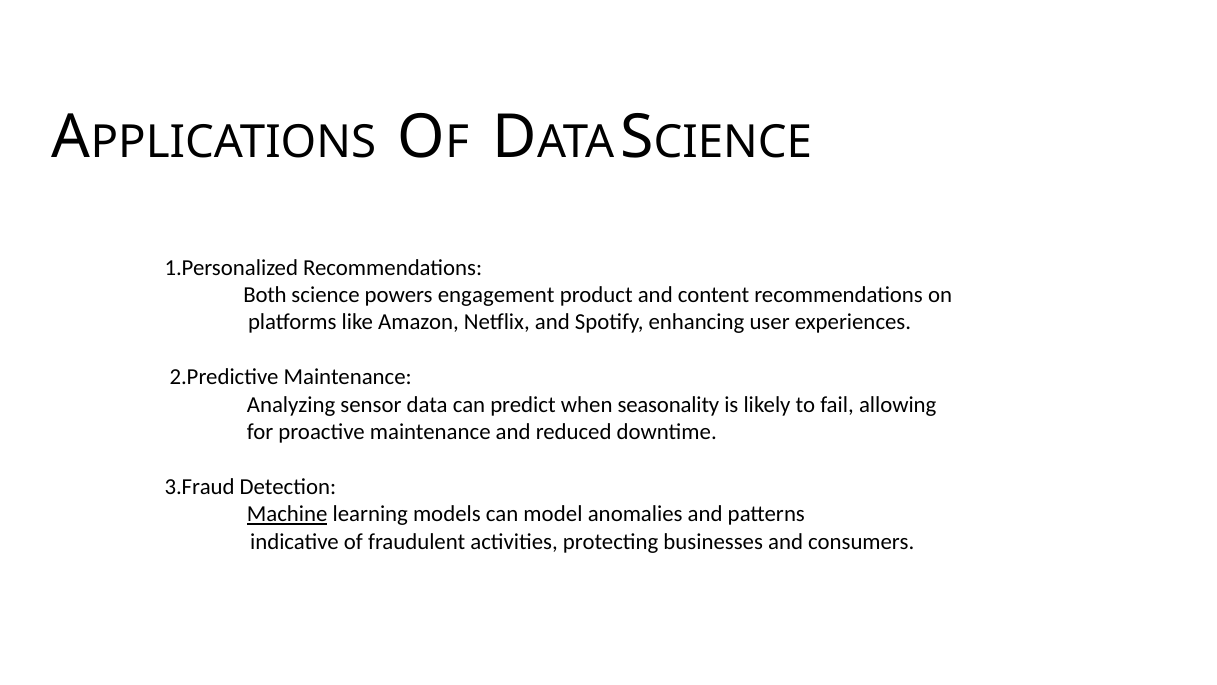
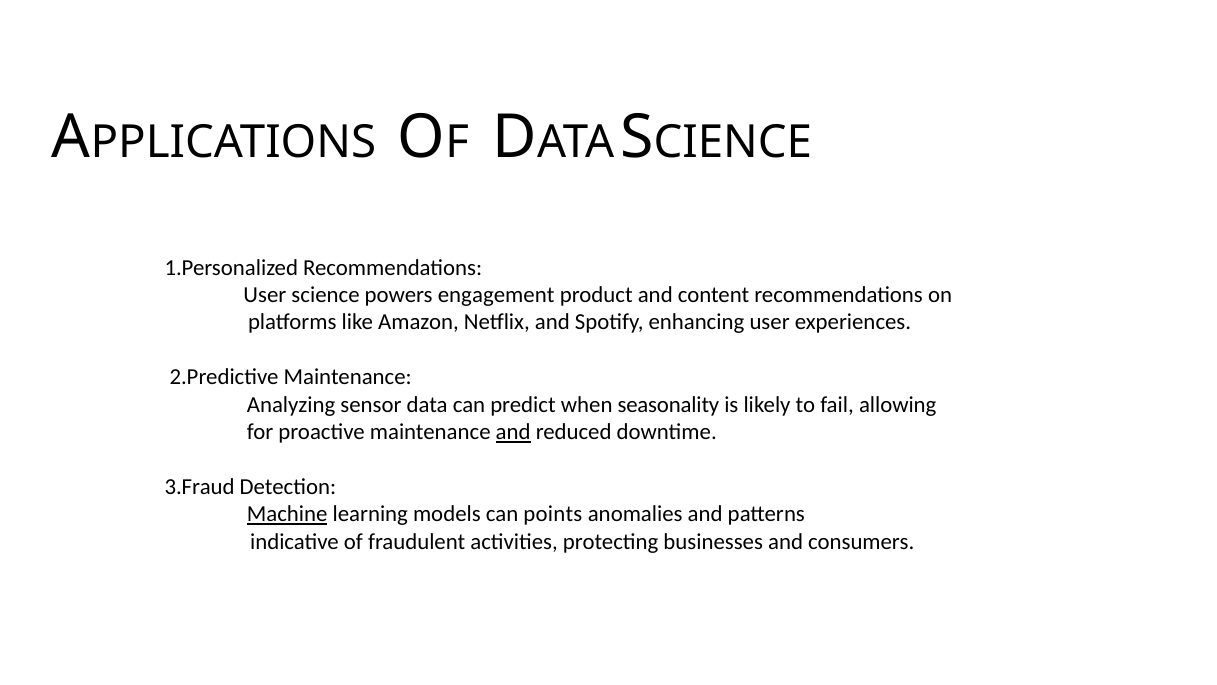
Both at (265, 295): Both -> User
and at (513, 432) underline: none -> present
model: model -> points
